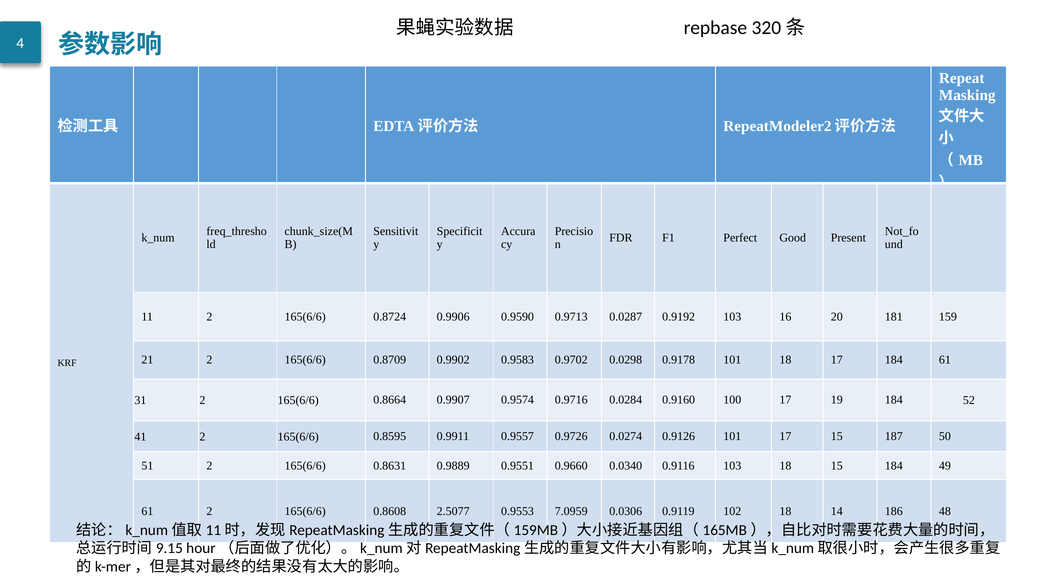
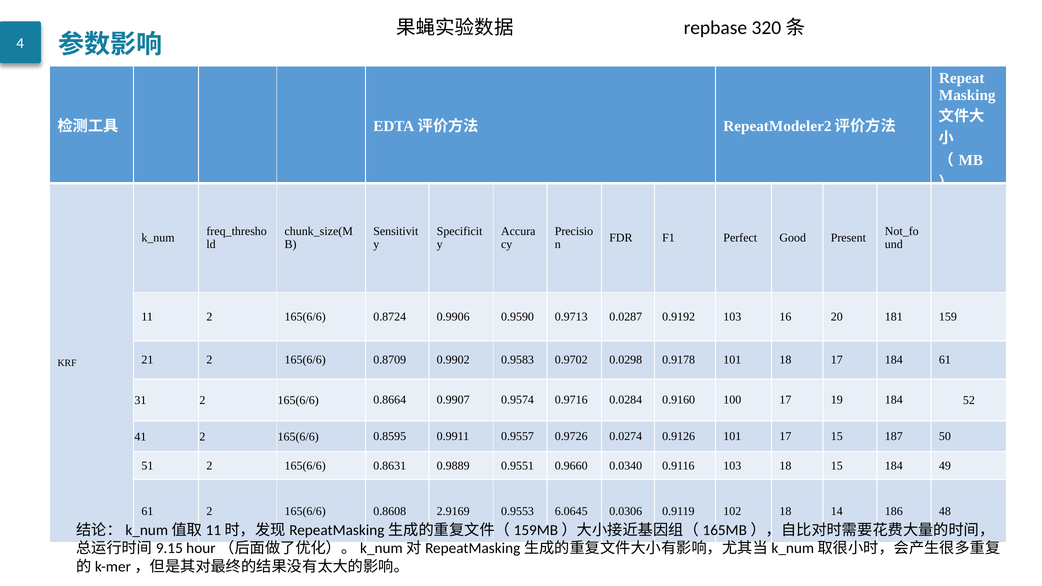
2.5077: 2.5077 -> 2.9169
7.0959: 7.0959 -> 6.0645
